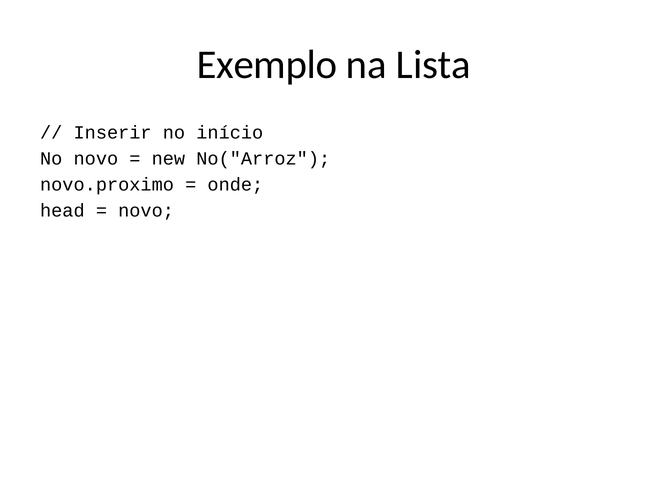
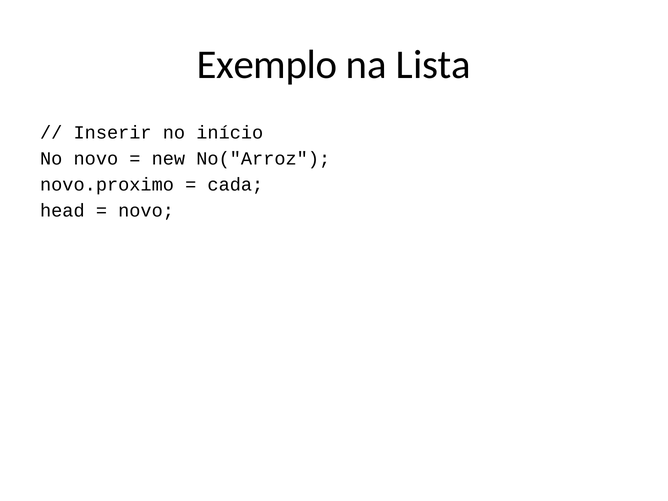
onde: onde -> cada
